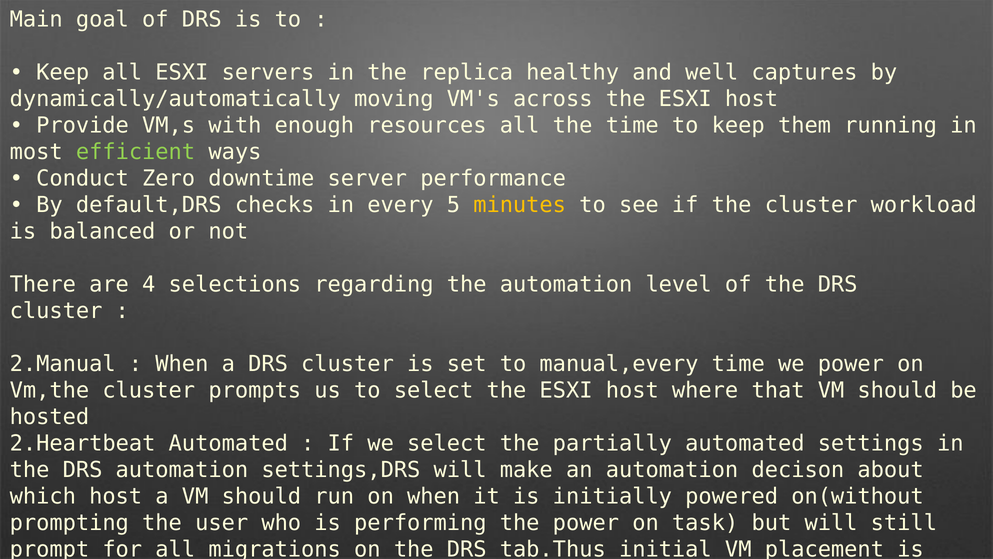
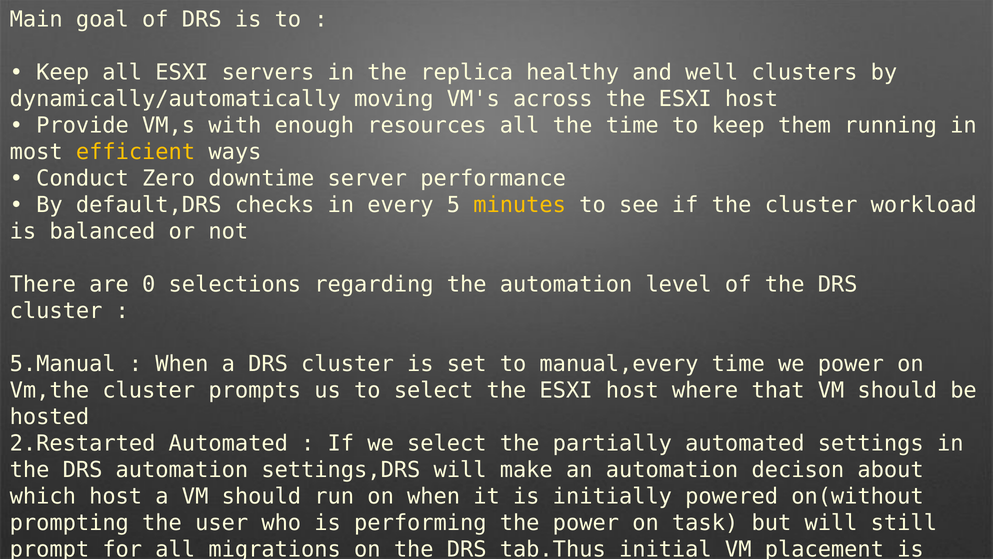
captures: captures -> clusters
efficient colour: light green -> yellow
4: 4 -> 0
2.Manual: 2.Manual -> 5.Manual
2.Heartbeat: 2.Heartbeat -> 2.Restarted
